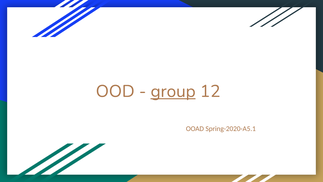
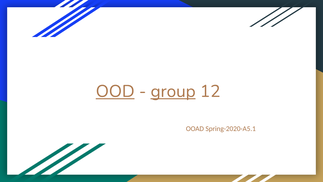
OOD underline: none -> present
